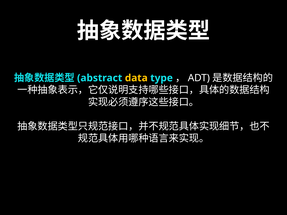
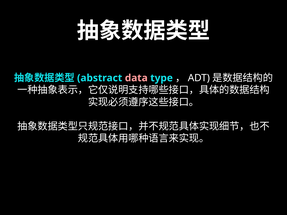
data colour: yellow -> pink
